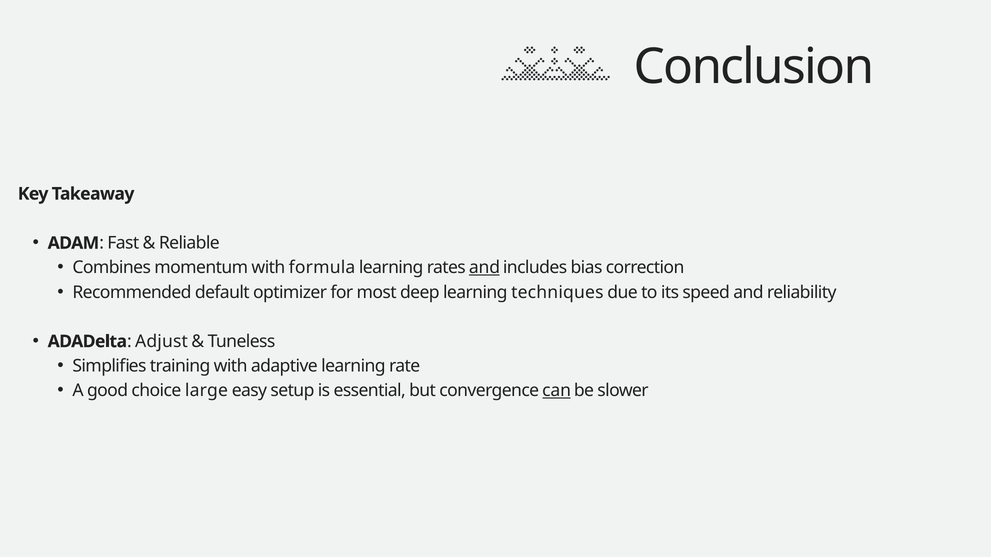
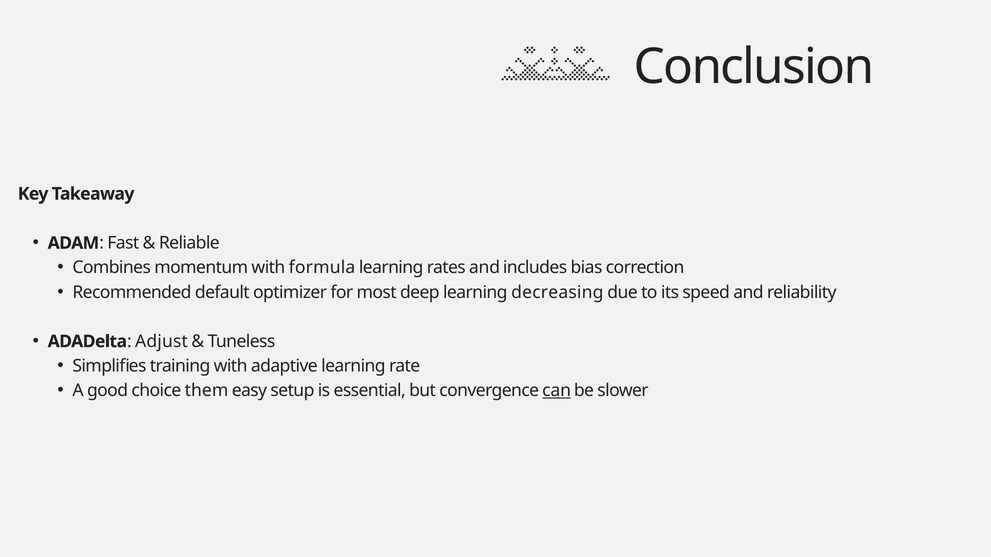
and at (484, 268) underline: present -> none
techniques: techniques -> decreasing
large: large -> them
